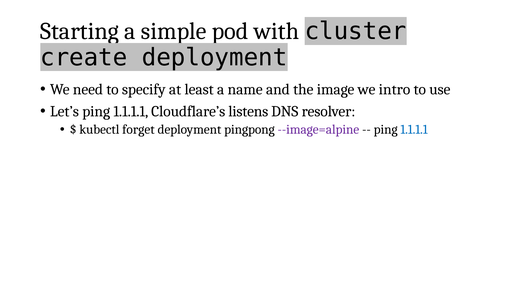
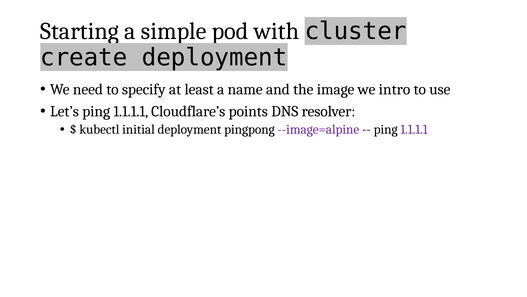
listens: listens -> points
forget: forget -> initial
1.1.1.1 at (414, 129) colour: blue -> purple
